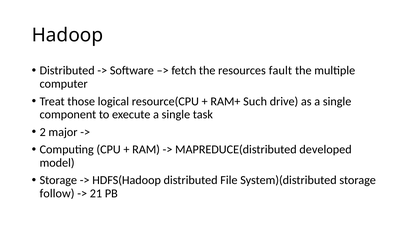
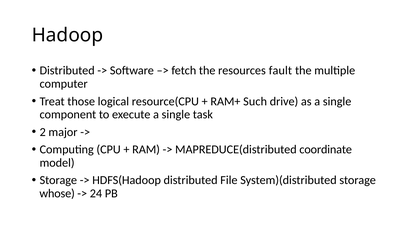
developed: developed -> coordinate
follow: follow -> whose
21: 21 -> 24
